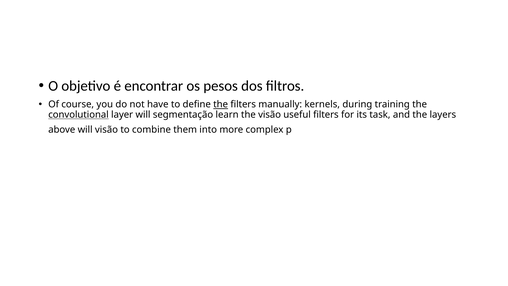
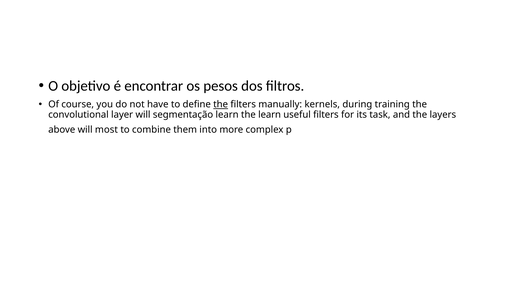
convolutional underline: present -> none
the visão: visão -> learn
will visão: visão -> most
